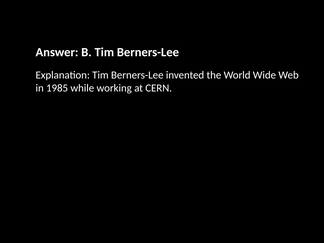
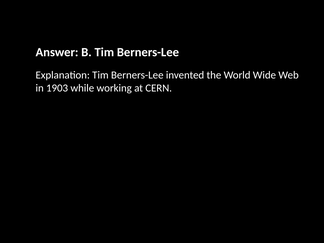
1985: 1985 -> 1903
